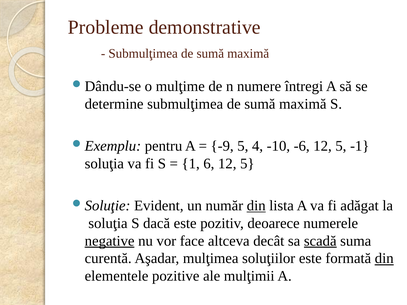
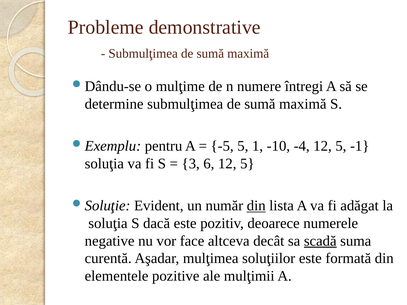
-9: -9 -> -5
4: 4 -> 1
-6: -6 -> -4
1: 1 -> 3
negative underline: present -> none
din at (384, 259) underline: present -> none
